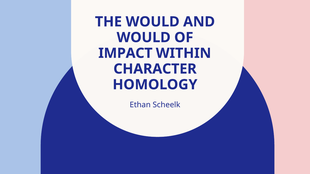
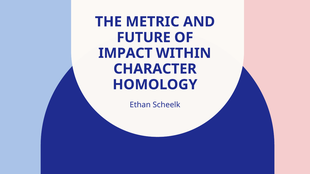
THE WOULD: WOULD -> METRIC
WOULD at (144, 38): WOULD -> FUTURE
